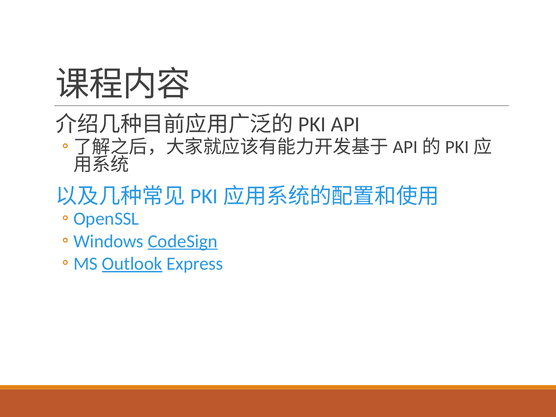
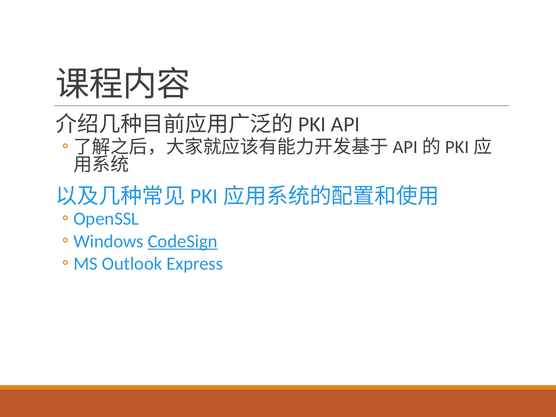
Outlook underline: present -> none
